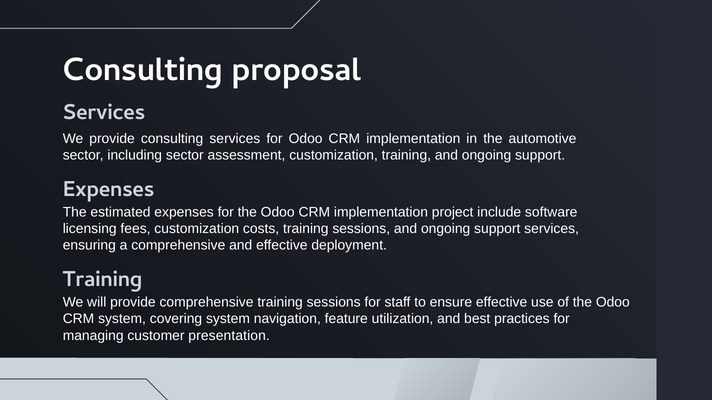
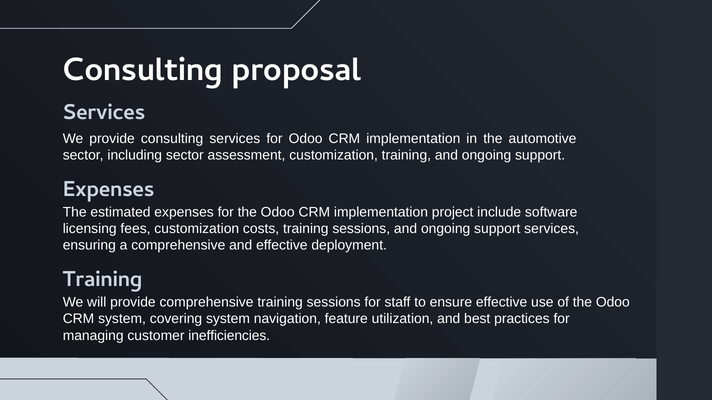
presentation: presentation -> inefficiencies
